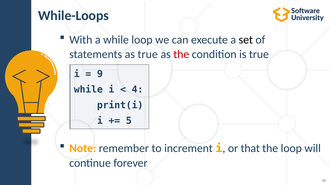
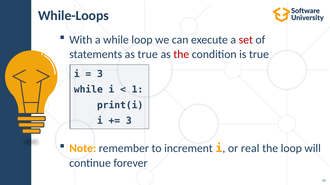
set colour: black -> red
9 at (100, 74): 9 -> 3
4: 4 -> 1
5 at (129, 121): 5 -> 3
that: that -> real
